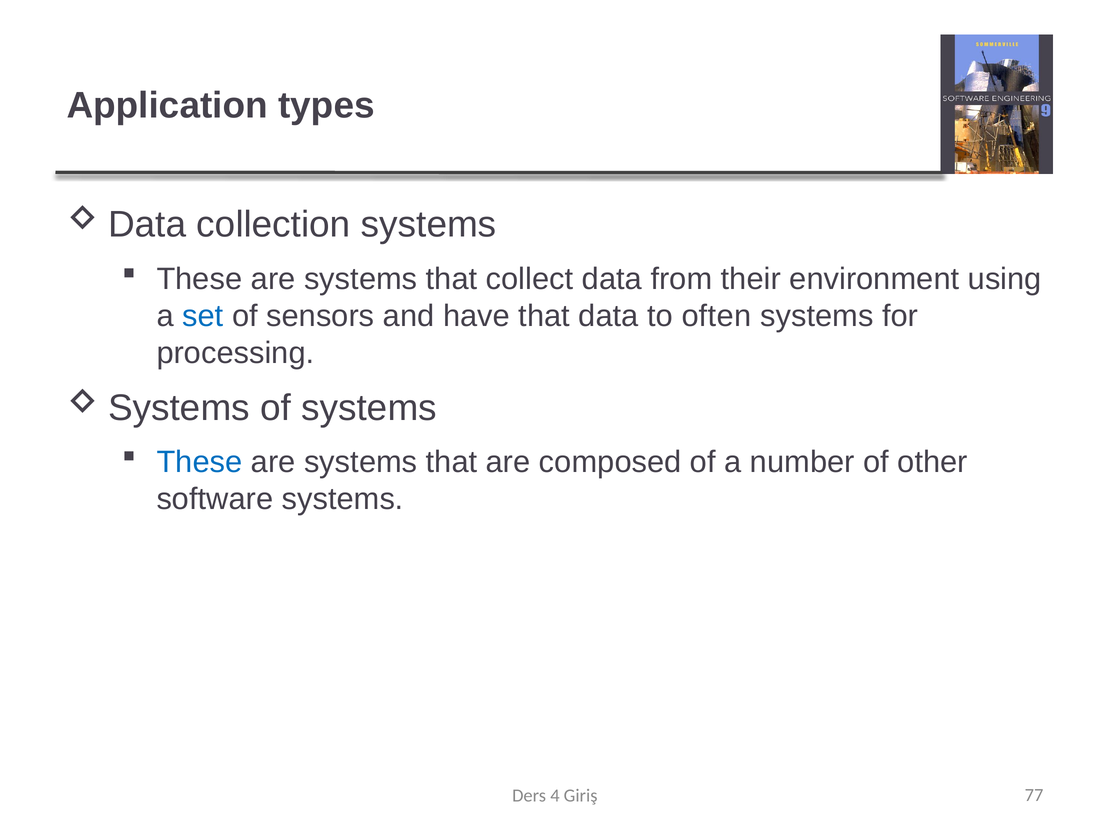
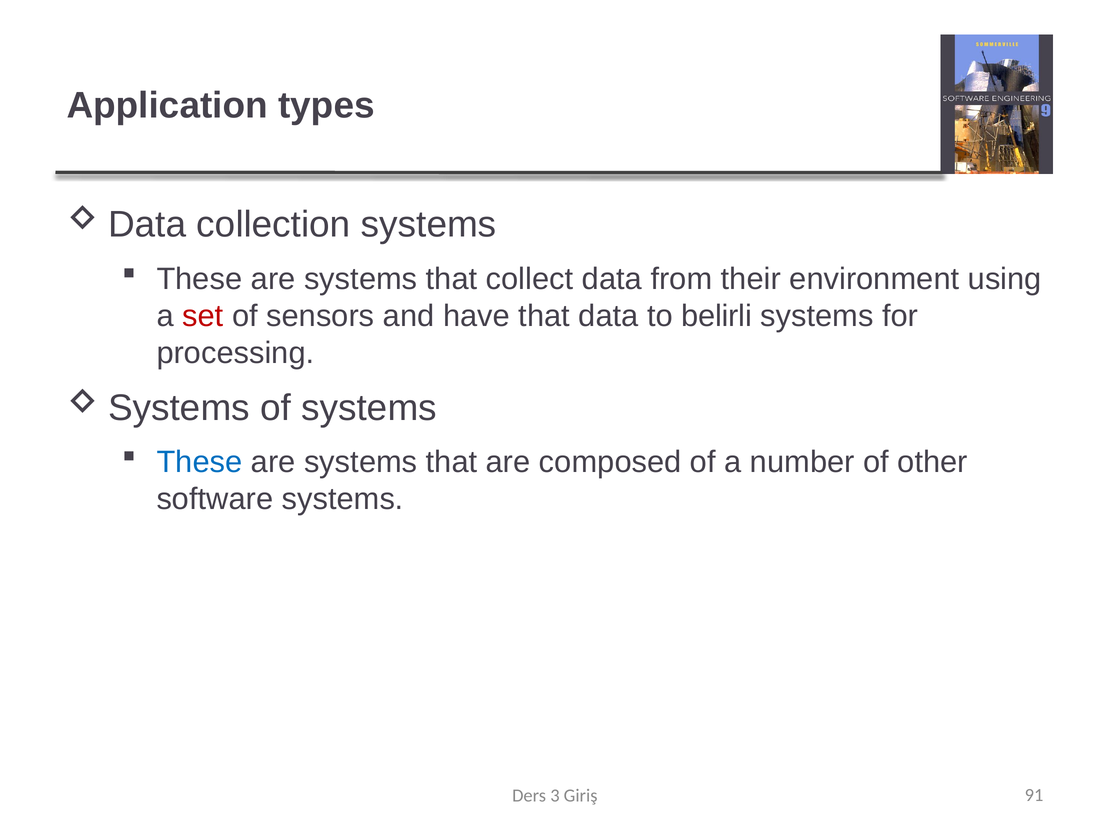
set colour: blue -> red
often: often -> belirli
4: 4 -> 3
77: 77 -> 91
